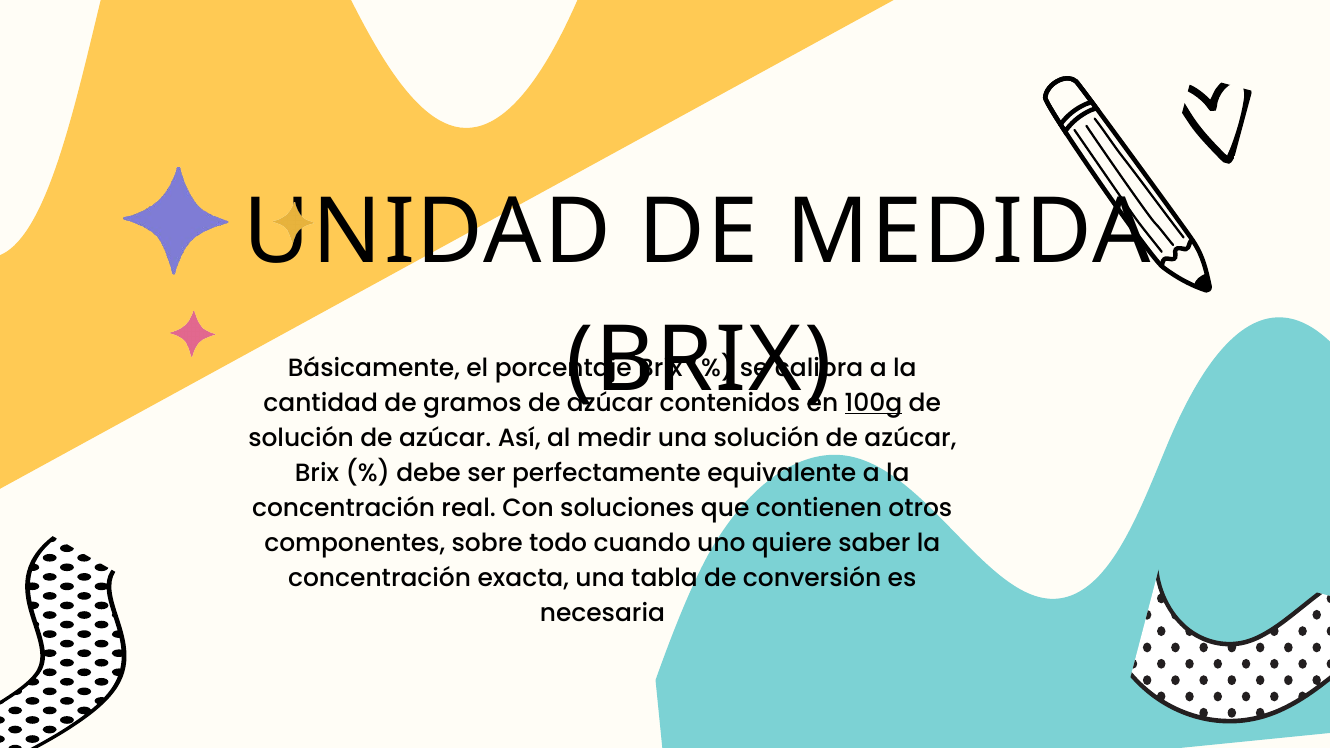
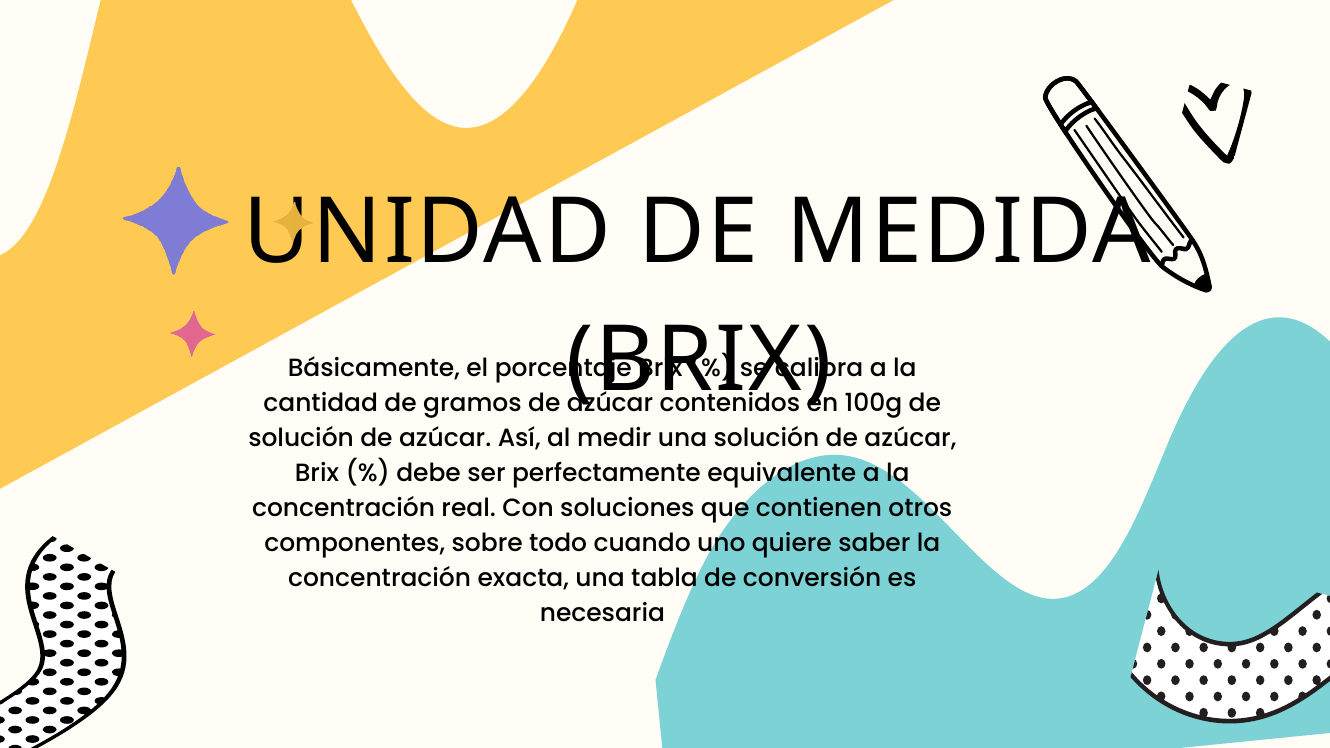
100g underline: present -> none
